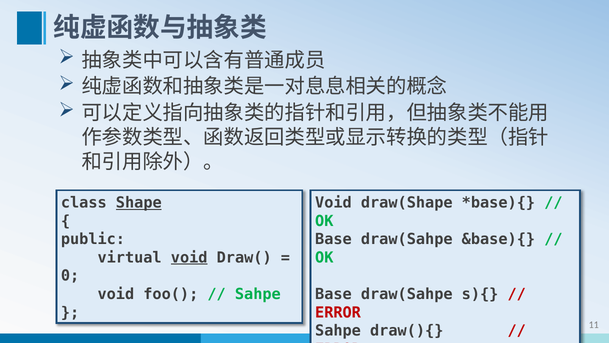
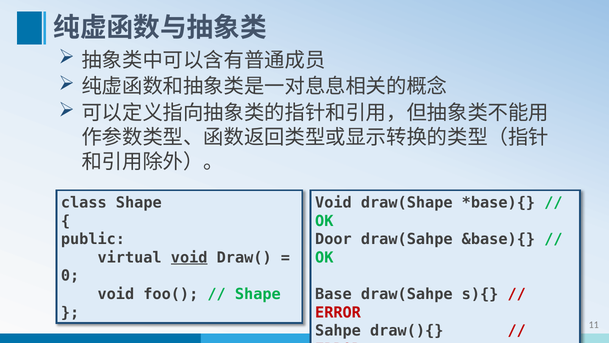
Shape at (139, 203) underline: present -> none
Base at (333, 239): Base -> Door
Sahpe at (258, 294): Sahpe -> Shape
